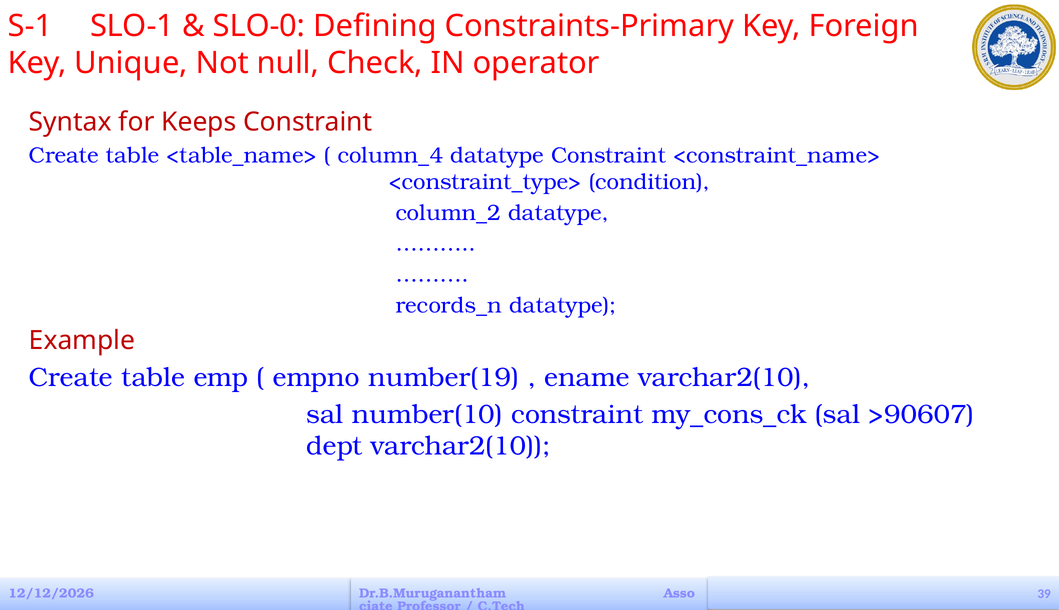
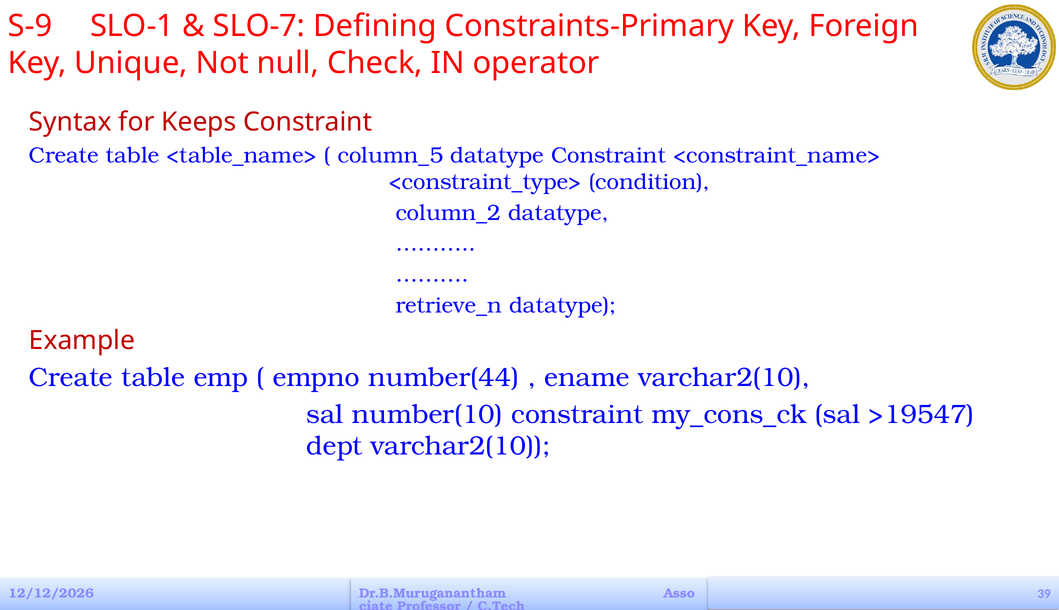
S-1: S-1 -> S-9
SLO-0: SLO-0 -> SLO-7
column_4: column_4 -> column_5
records_n: records_n -> retrieve_n
number(19: number(19 -> number(44
>90607: >90607 -> >19547
